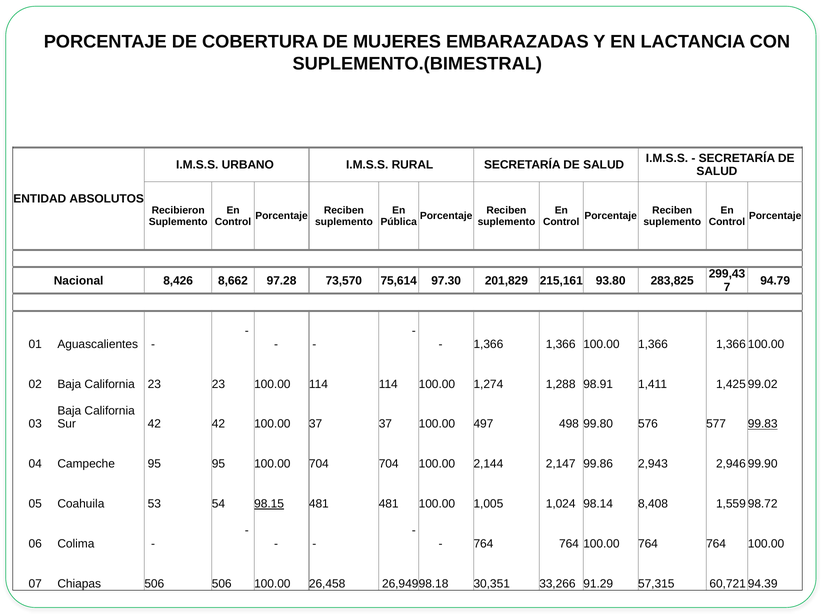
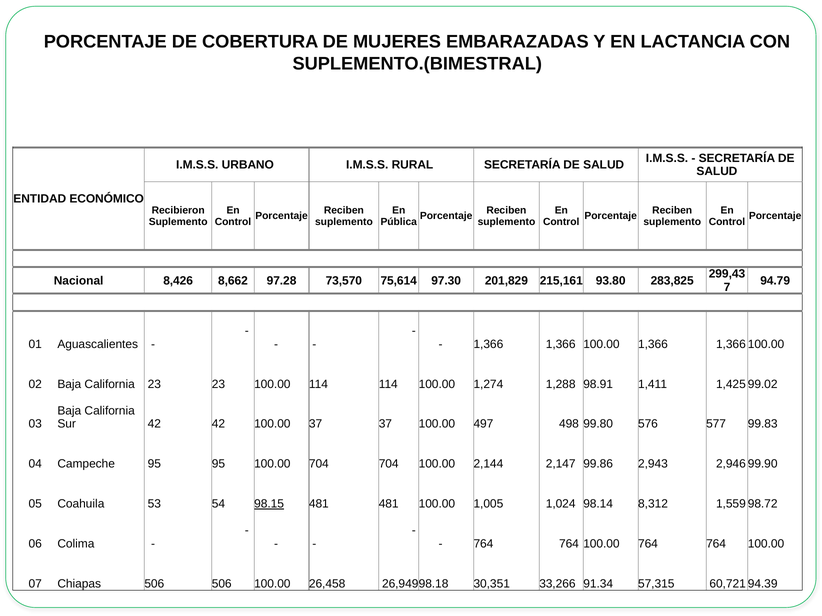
ABSOLUTOS: ABSOLUTOS -> ECONÓMICO
99.83 underline: present -> none
8,408: 8,408 -> 8,312
91.29: 91.29 -> 91.34
